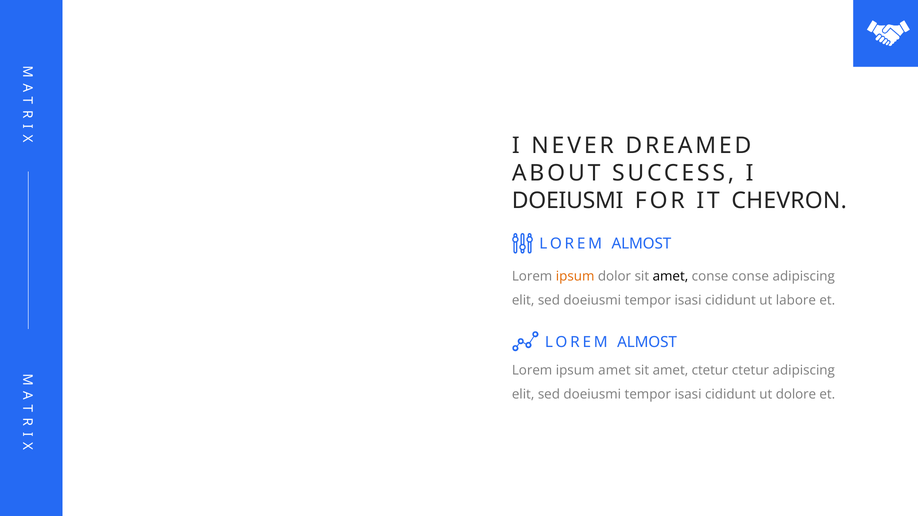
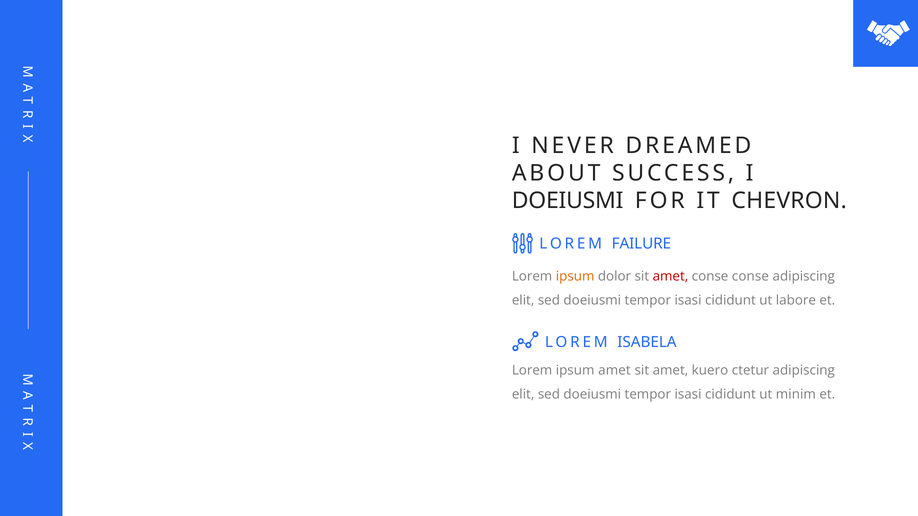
ALMOST at (641, 244): ALMOST -> FAILURE
amet at (670, 276) colour: black -> red
ALMOST at (647, 342): ALMOST -> ISABELA
amet ctetur: ctetur -> kuero
dolore: dolore -> minim
